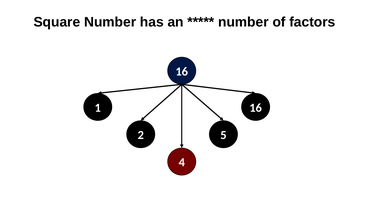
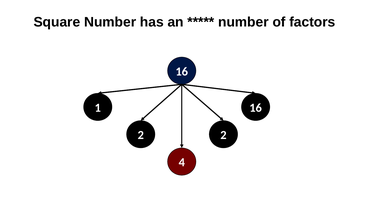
2 5: 5 -> 2
